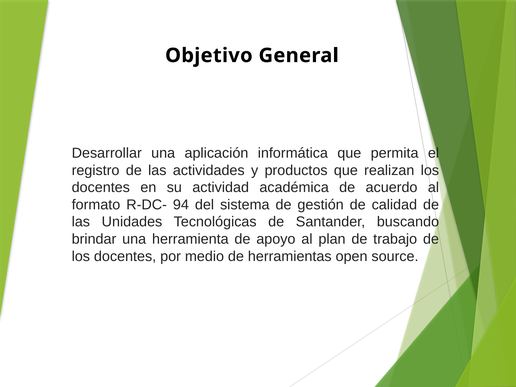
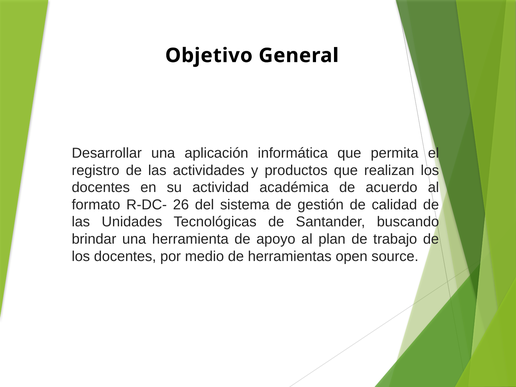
94: 94 -> 26
